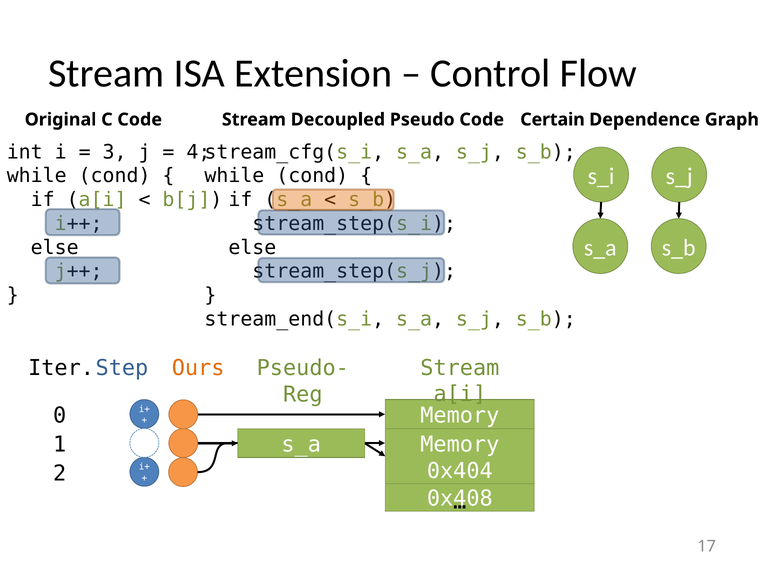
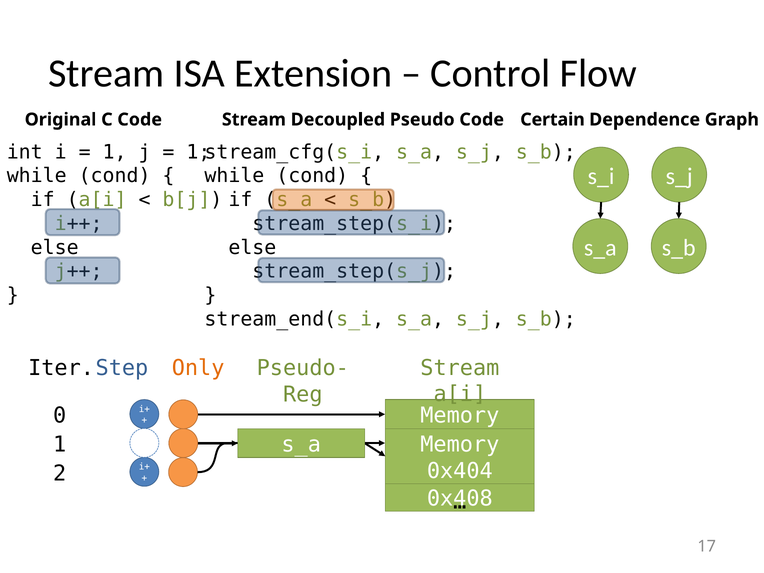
3 at (115, 152): 3 -> 1
4 at (198, 152): 4 -> 1
Ours: Ours -> Only
